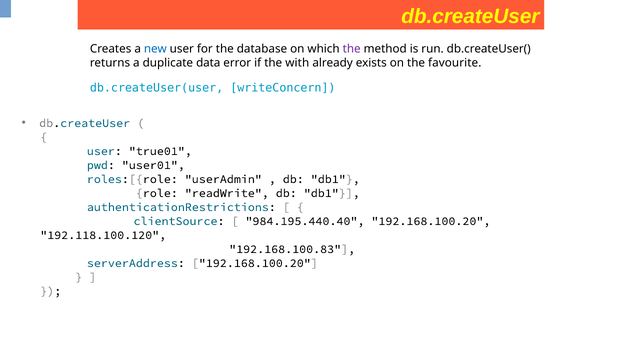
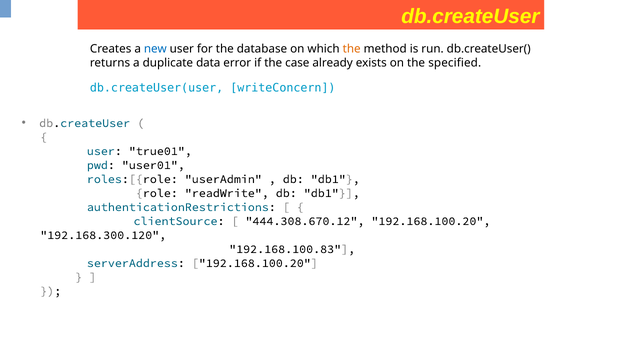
the at (352, 49) colour: purple -> orange
with: with -> case
favourite: favourite -> specified
984.195.440.40: 984.195.440.40 -> 444.308.670.12
192.118.100.120: 192.118.100.120 -> 192.168.300.120
